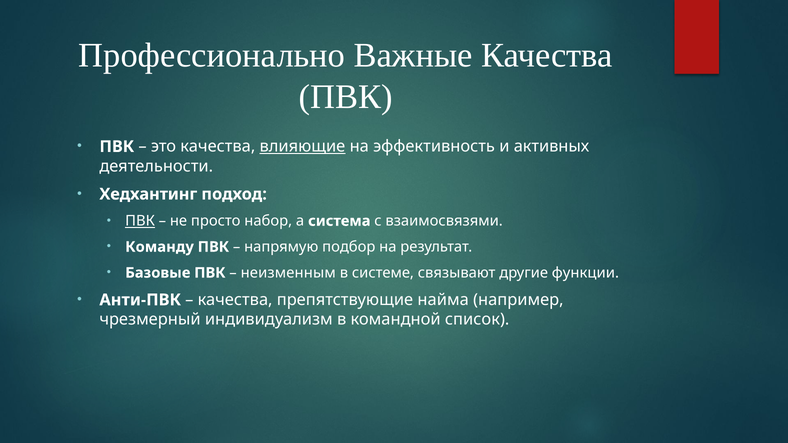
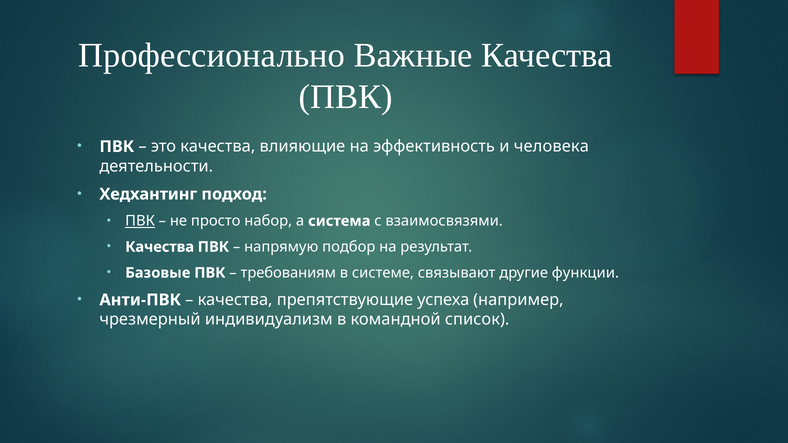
влияющие underline: present -> none
активных: активных -> человека
Команду at (160, 247): Команду -> Качества
неизменным: неизменным -> требованиям
найма: найма -> успеха
